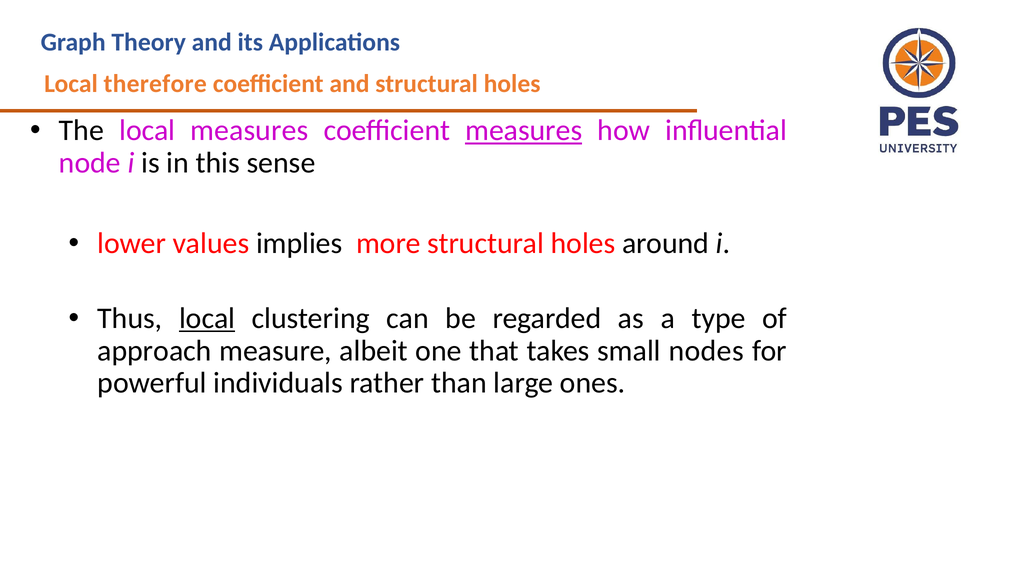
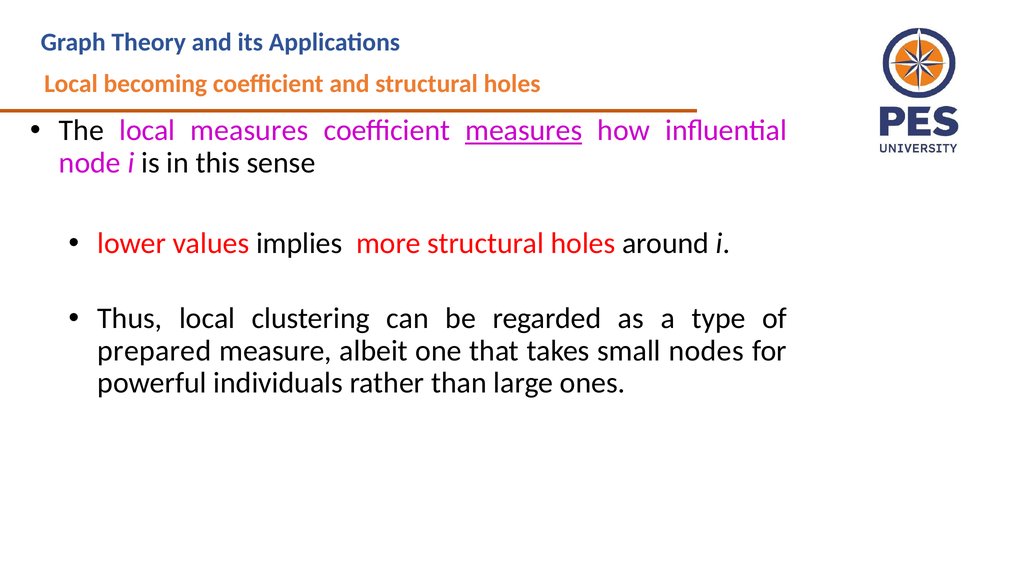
therefore: therefore -> becoming
local at (207, 318) underline: present -> none
approach: approach -> prepared
